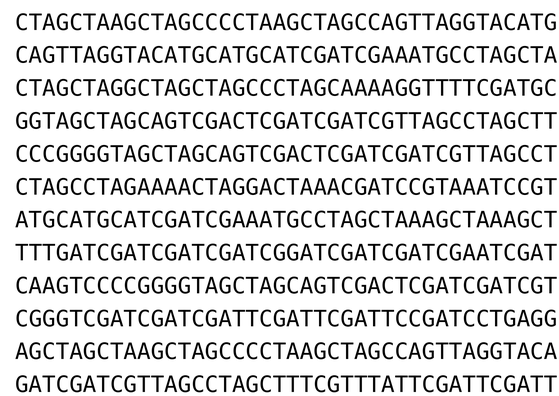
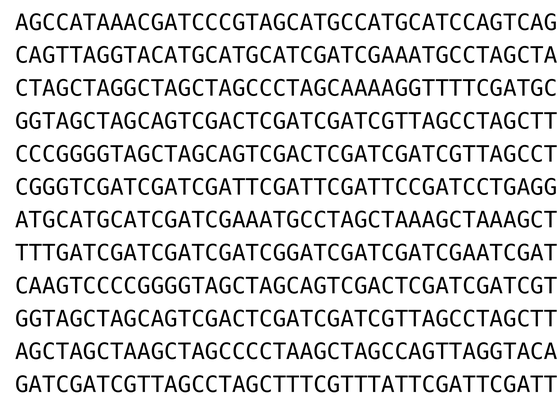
CTAGCTAAGCTAGCCCCTAAGCTAGCCAGTTAGGTACATG: CTAGCTAAGCTAGCCCCTAAGCTAGCCAGTTAGGTACATG -> AGCCATAAACGATCCCGTAGCATGCCATGCATCCAGTCAG
CTAGCCTAGAAAACTAGGACTAAACGATCCGTAAATCCGT: CTAGCCTAGAAAACTAGGACTAAACGATCCGTAAATCCGT -> CGGGTCGATCGATCGATTCGATTCGATTCCGATCCTGAGG
CGGGTCGATCGATCGATTCGATTCGATTCCGATCCTGAGG at (286, 318): CGGGTCGATCGATCGATTCGATTCGATTCCGATCCTGAGG -> GGTAGCTAGCAGTCGACTCGATCGATCGTTAGCCTAGCTT
